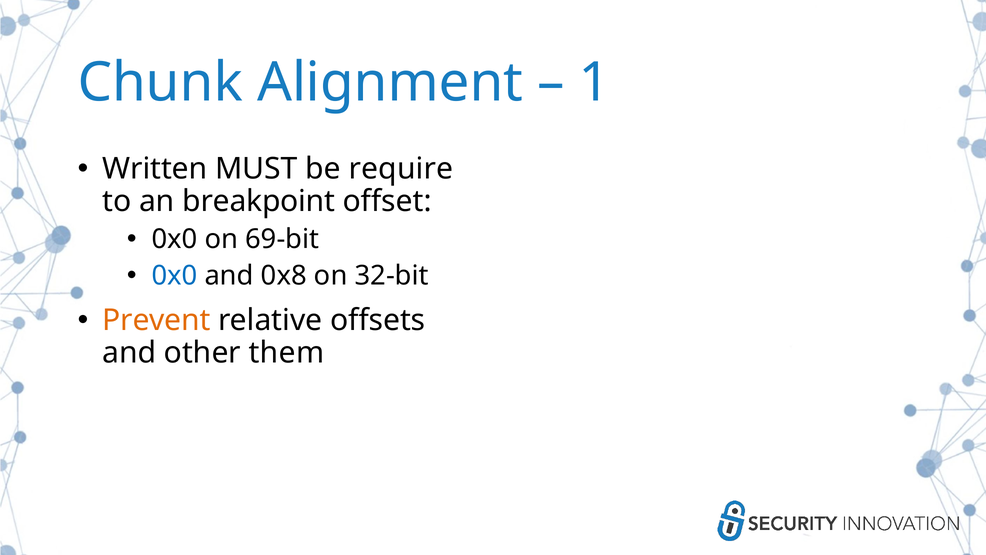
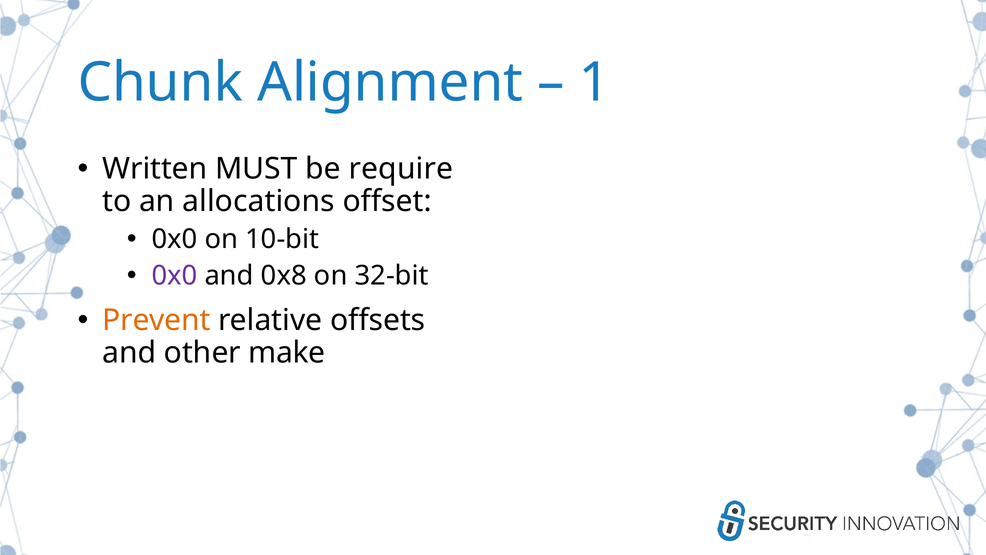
breakpoint: breakpoint -> allocations
69-bit: 69-bit -> 10-bit
0x0 at (174, 275) colour: blue -> purple
them: them -> make
